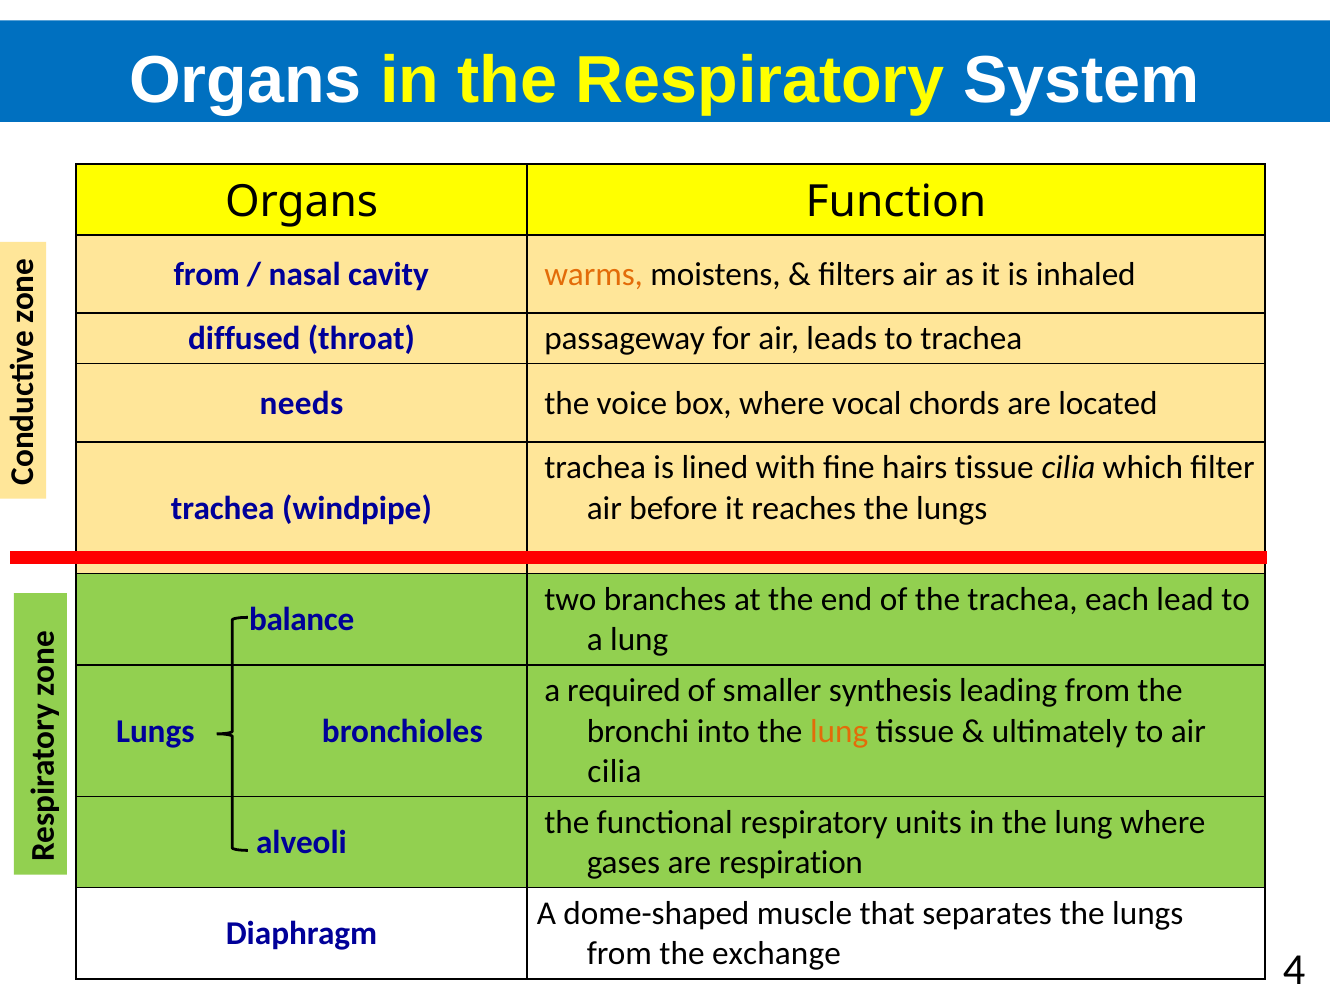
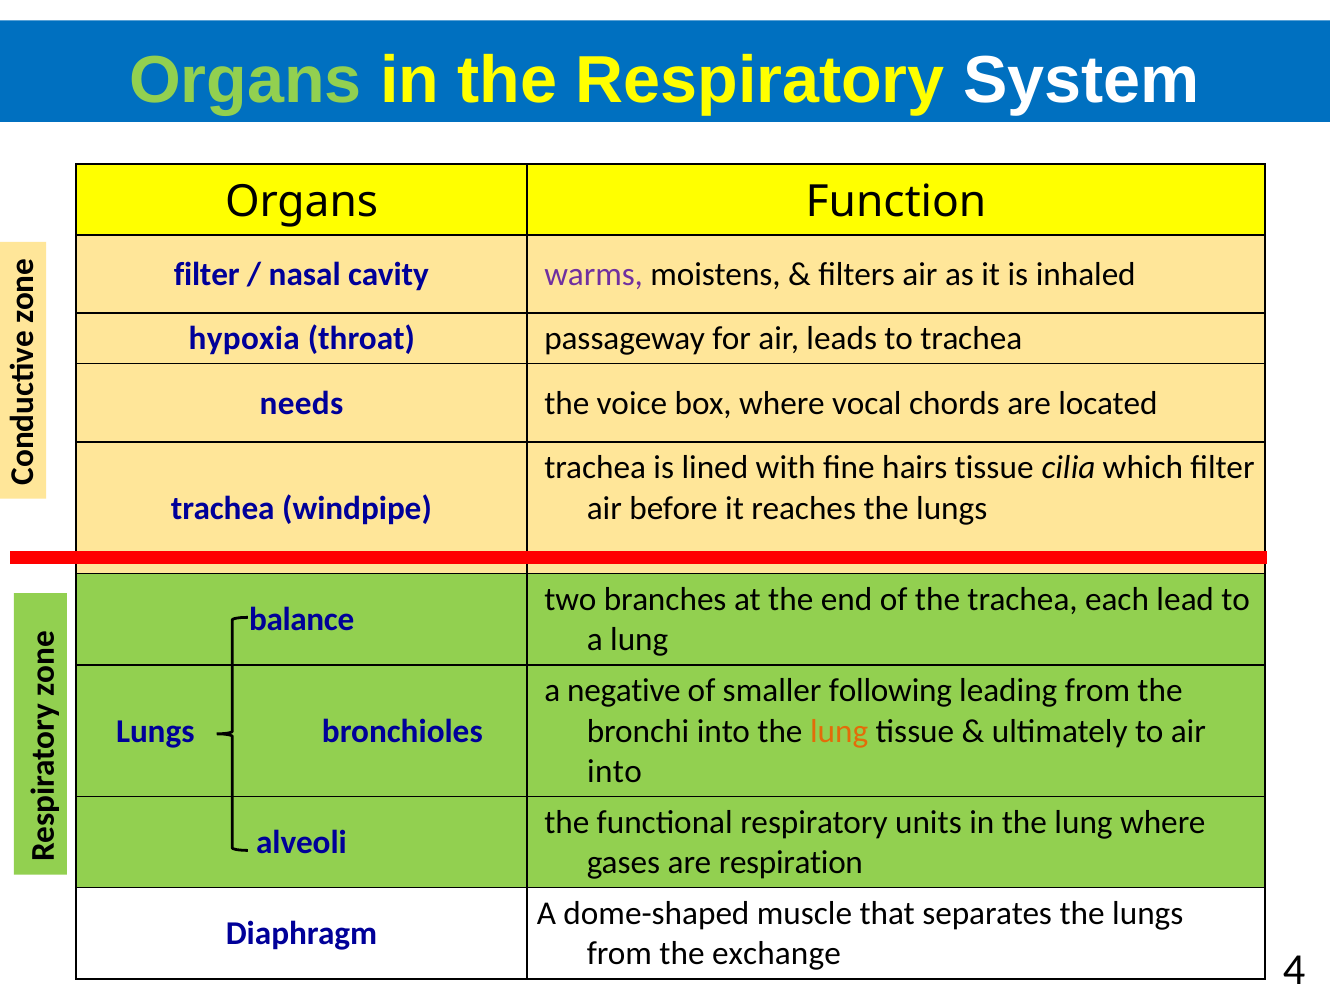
Organs at (245, 80) colour: white -> light green
from at (207, 275): from -> filter
warms colour: orange -> purple
diffused: diffused -> hypoxia
required: required -> negative
synthesis: synthesis -> following
cilia at (615, 772): cilia -> into
